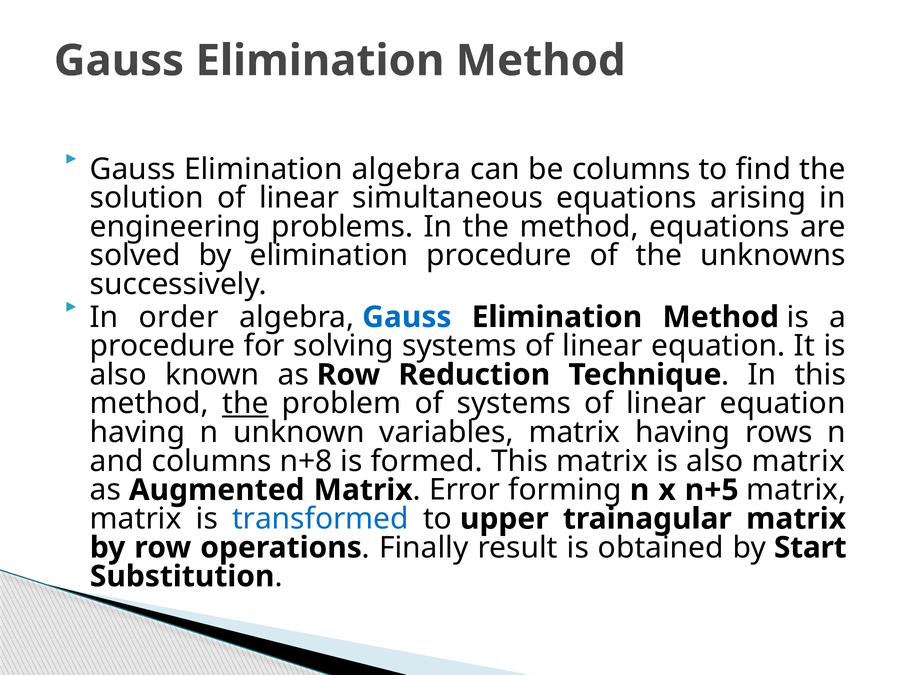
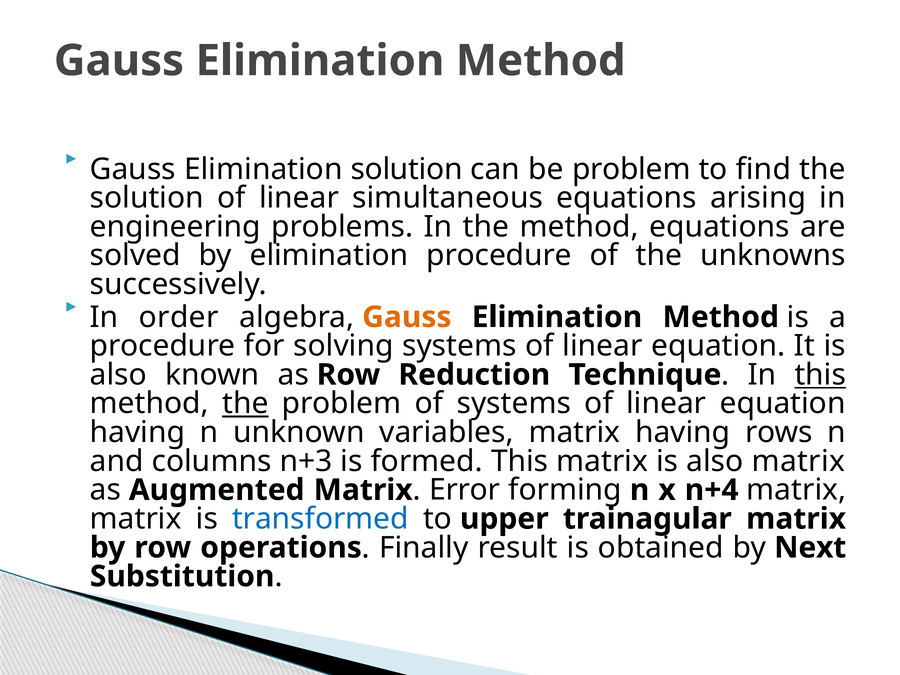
Elimination algebra: algebra -> solution
be columns: columns -> problem
Gauss at (407, 317) colour: blue -> orange
this at (820, 375) underline: none -> present
n+8: n+8 -> n+3
n+5: n+5 -> n+4
Start: Start -> Next
